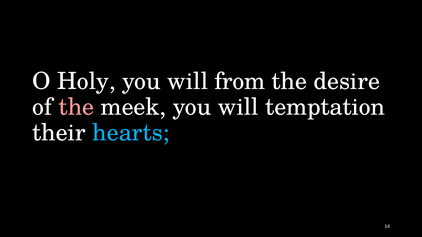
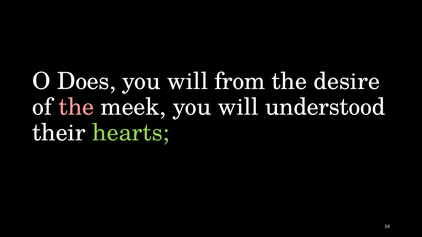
Holy: Holy -> Does
temptation: temptation -> understood
hearts colour: light blue -> light green
